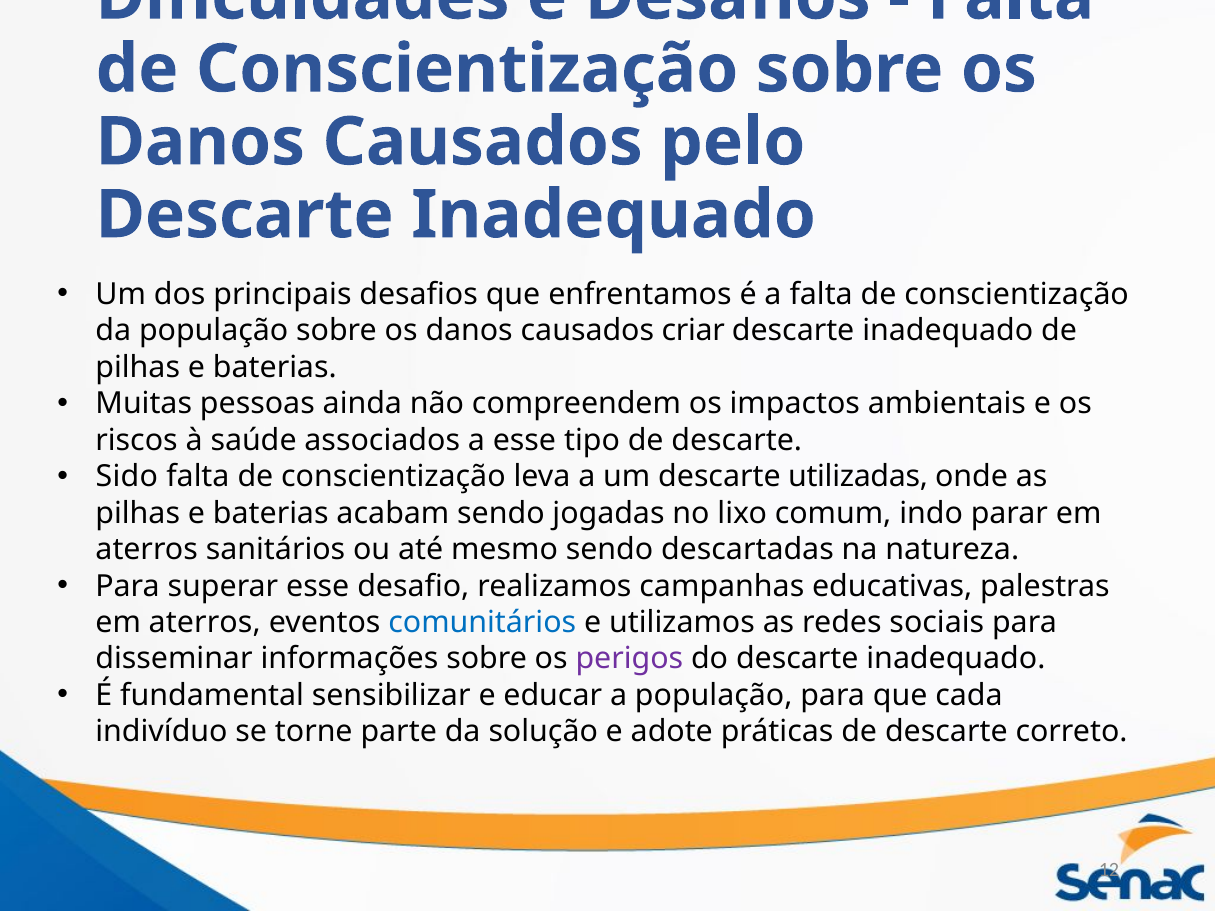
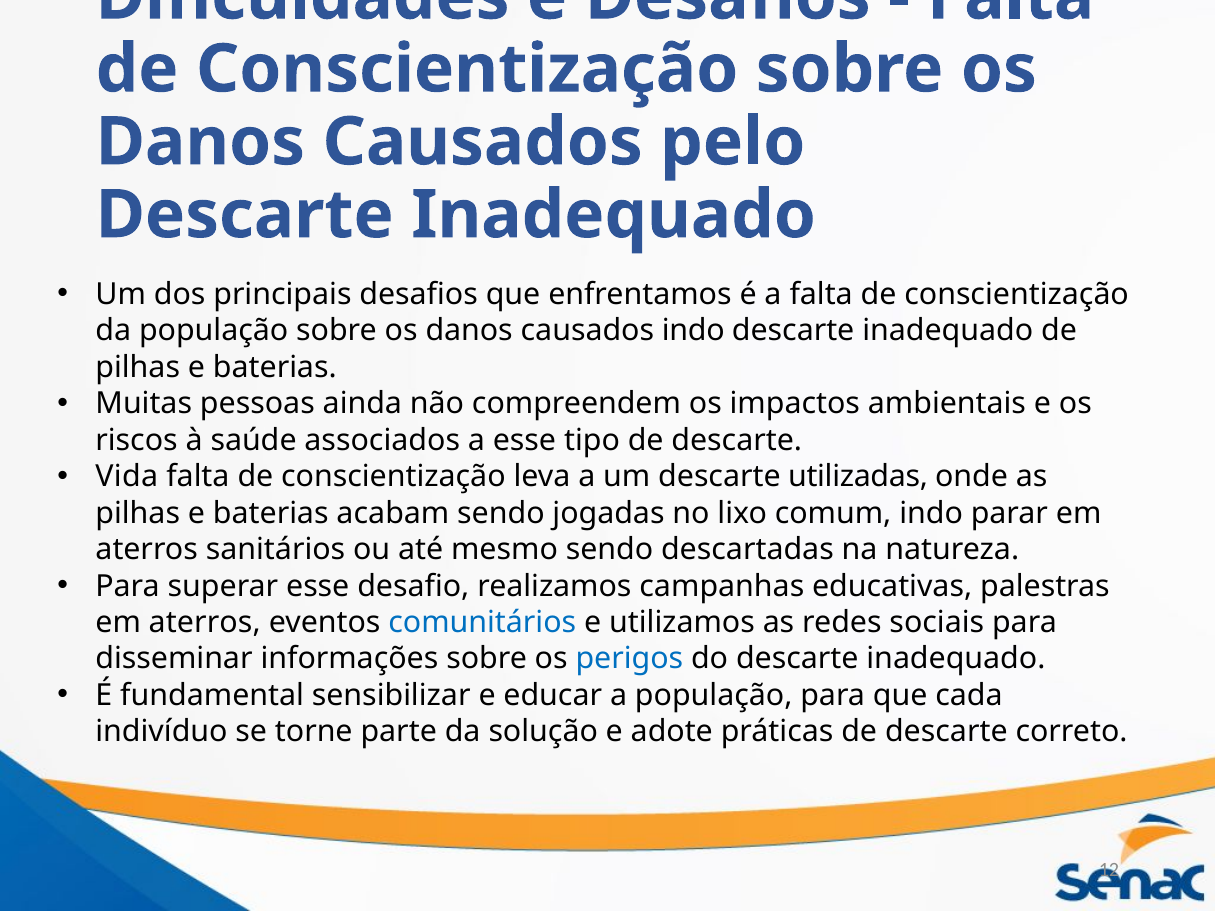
causados criar: criar -> indo
Sido: Sido -> Vida
perigos colour: purple -> blue
